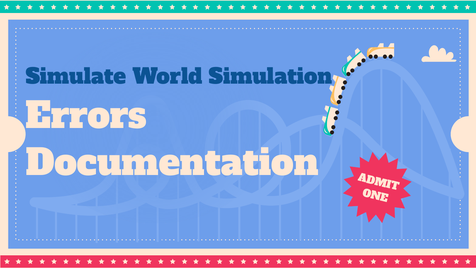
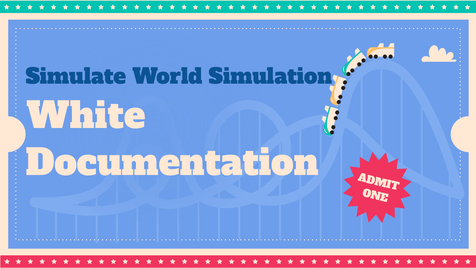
Errors: Errors -> White
